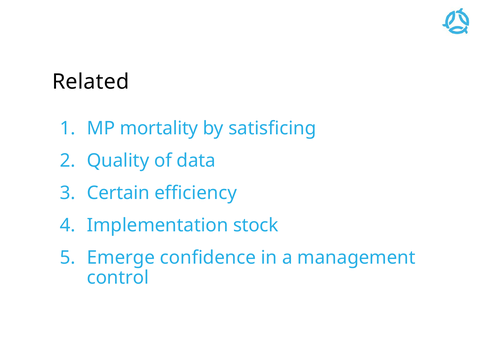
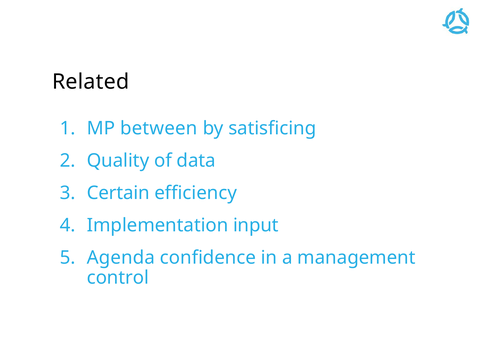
mortality: mortality -> between
stock: stock -> input
Emerge: Emerge -> Agenda
